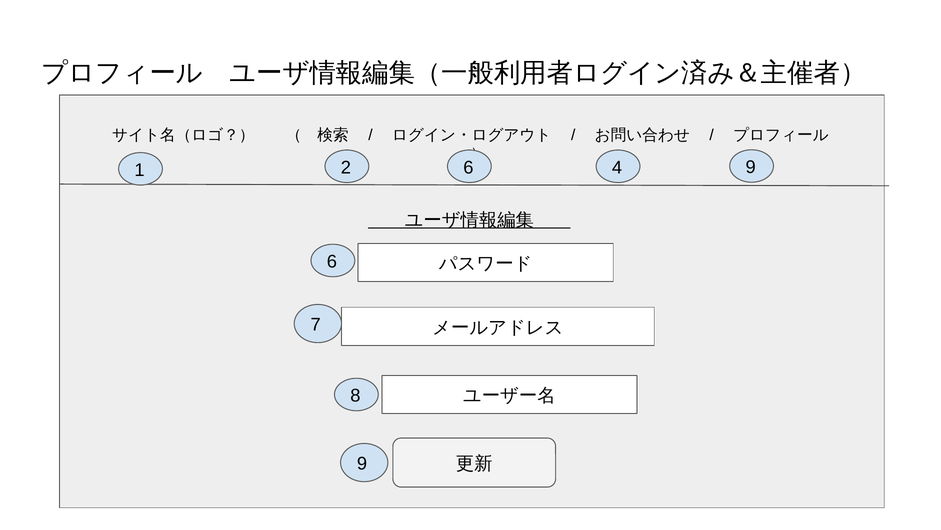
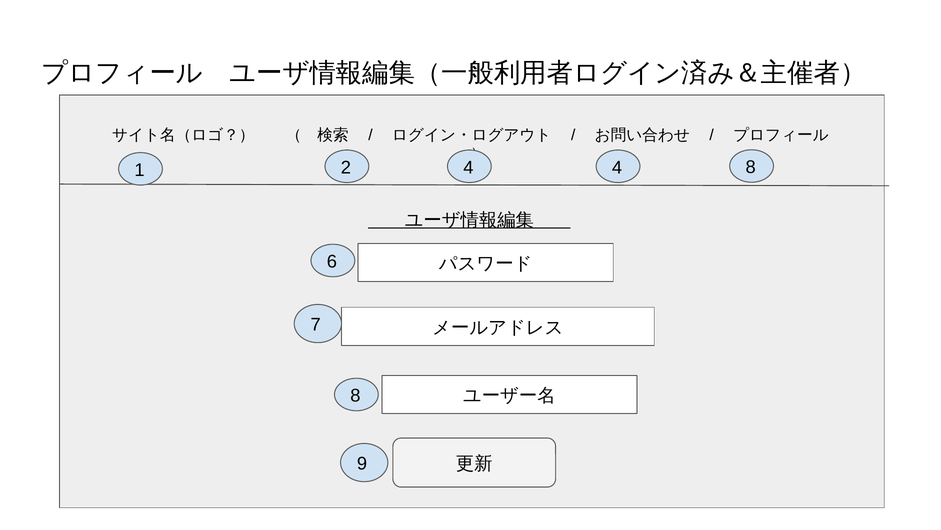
2 6: 6 -> 4
4 9: 9 -> 8
